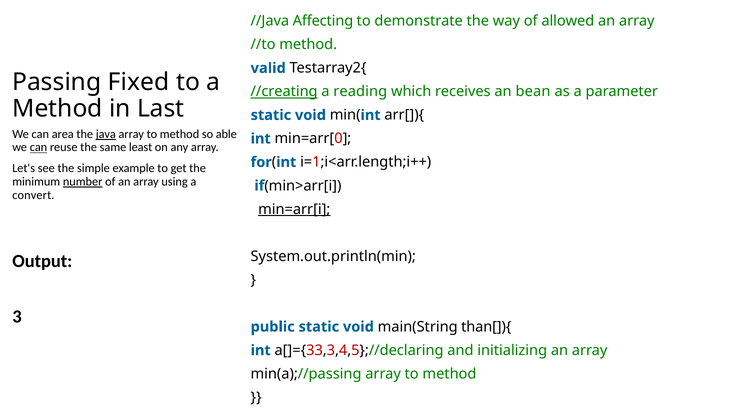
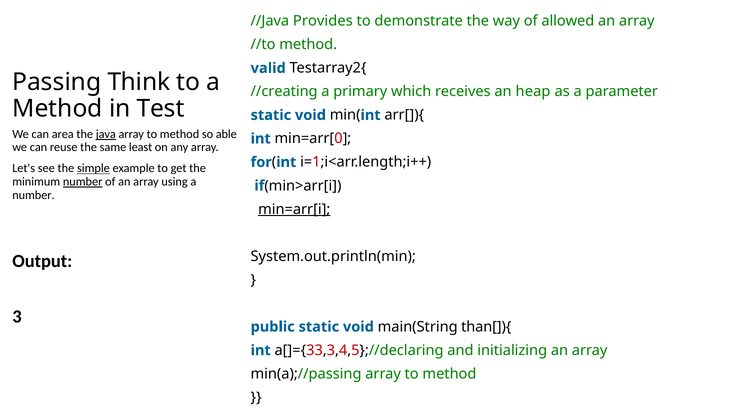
Affecting: Affecting -> Provides
Fixed: Fixed -> Think
//creating underline: present -> none
reading: reading -> primary
bean: bean -> heap
Last: Last -> Test
can at (38, 147) underline: present -> none
simple underline: none -> present
convert at (33, 195): convert -> number
